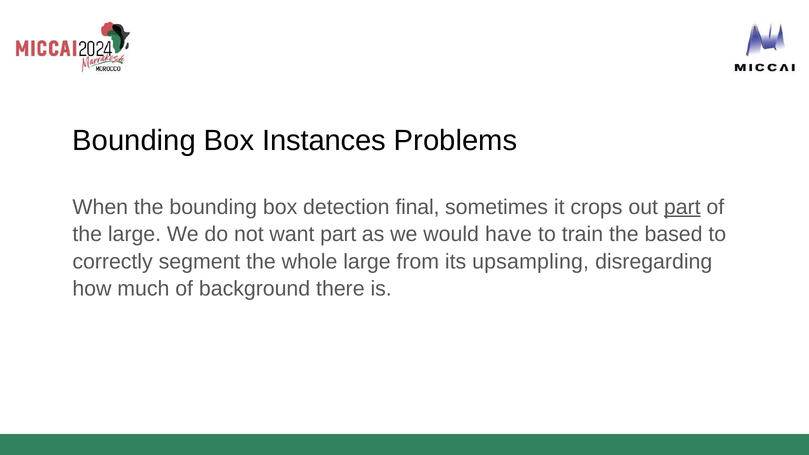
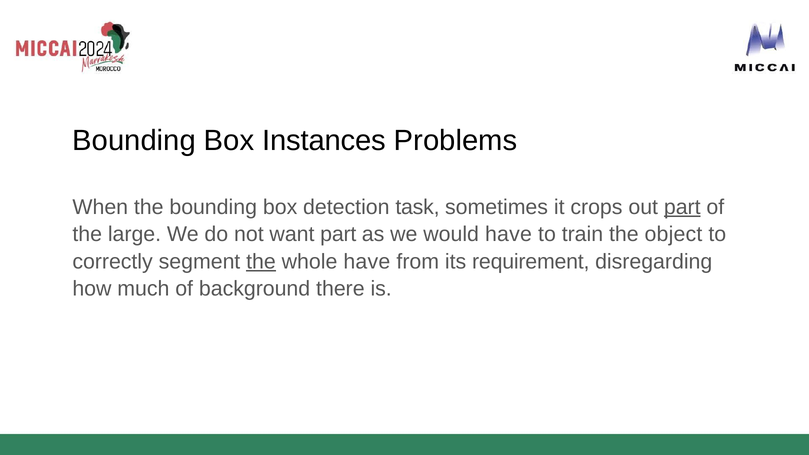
final: final -> task
based: based -> object
the at (261, 262) underline: none -> present
whole large: large -> have
upsampling: upsampling -> requirement
